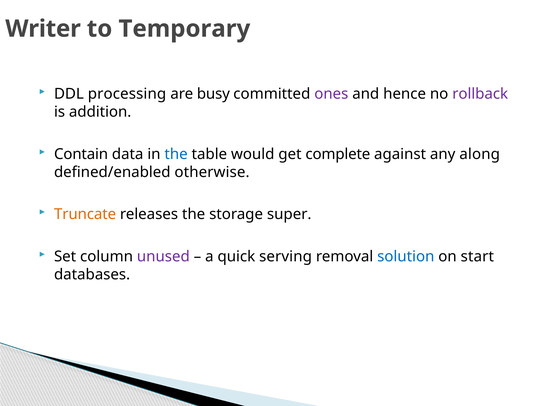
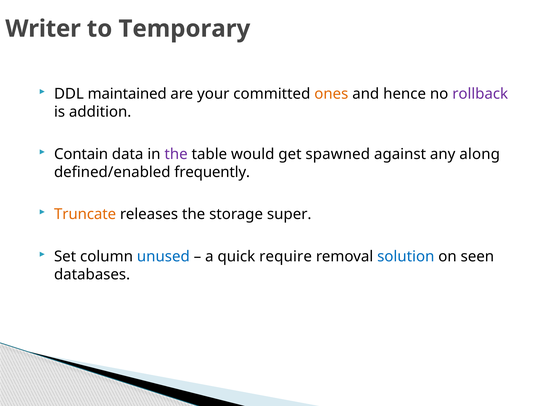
processing: processing -> maintained
busy: busy -> your
ones colour: purple -> orange
the at (176, 154) colour: blue -> purple
complete: complete -> spawned
otherwise: otherwise -> frequently
unused colour: purple -> blue
serving: serving -> require
start: start -> seen
